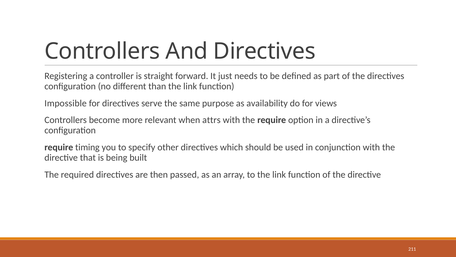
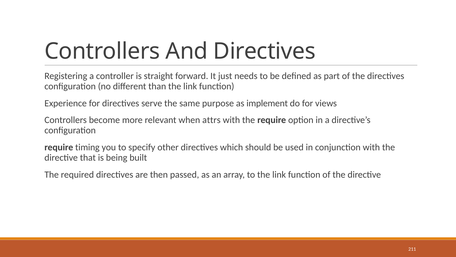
Impossible: Impossible -> Experience
availability: availability -> implement
